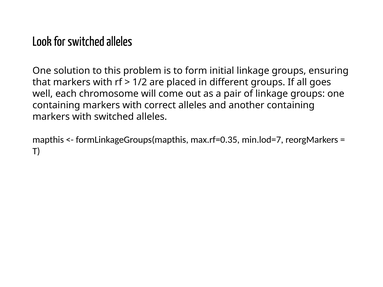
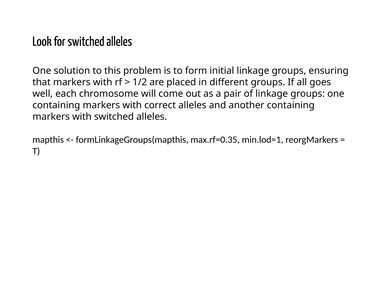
min.lod=7: min.lod=7 -> min.lod=1
